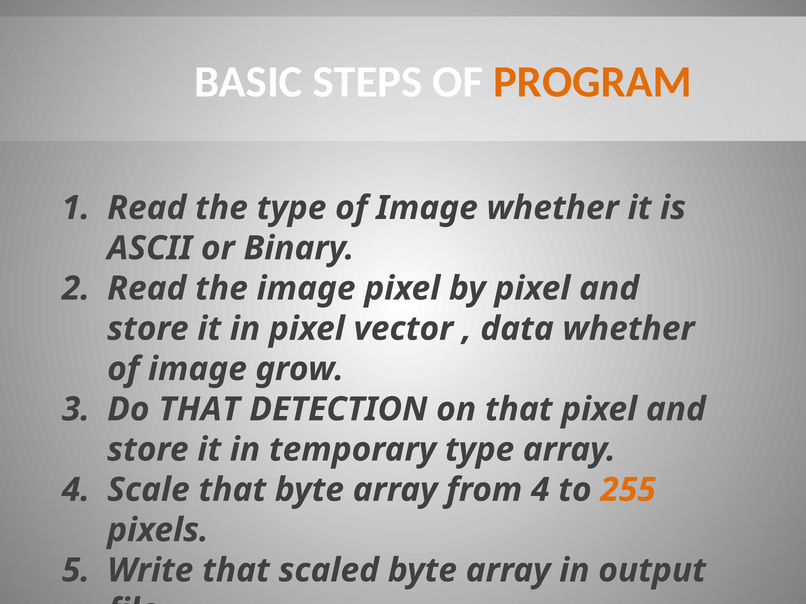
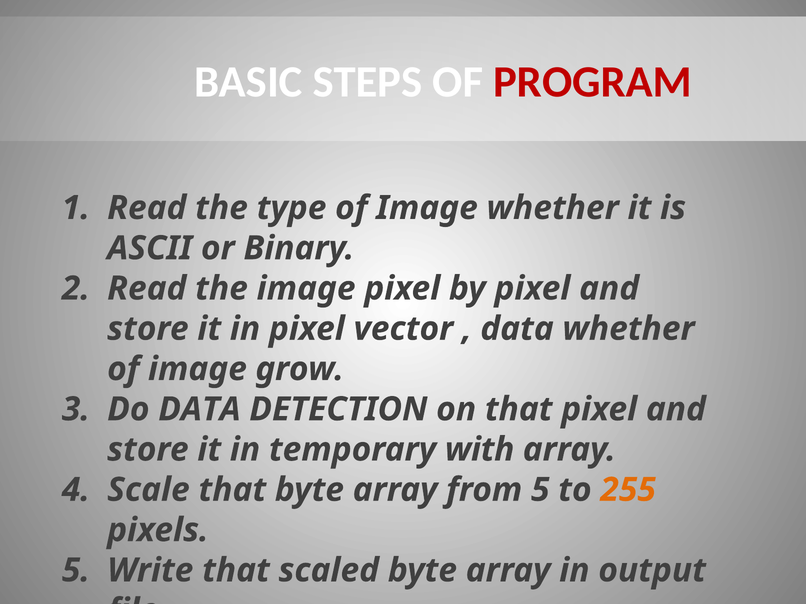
PROGRAM colour: orange -> red
Do THAT: THAT -> DATA
temporary type: type -> with
from 4: 4 -> 5
